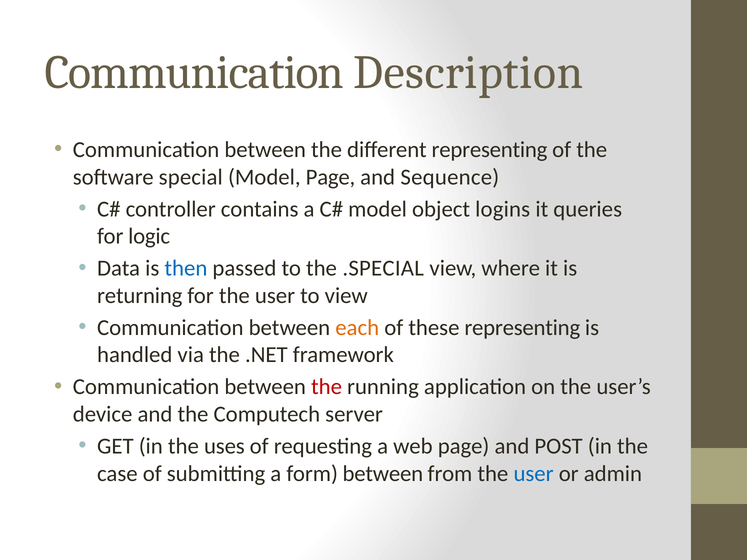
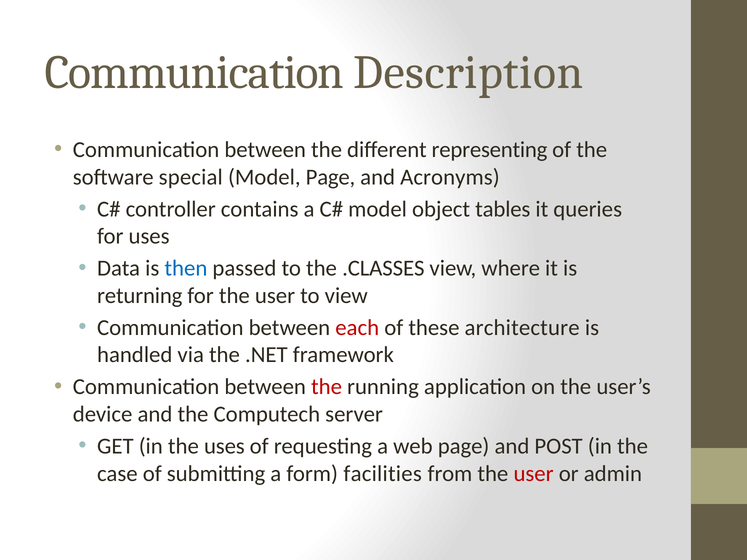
Sequence: Sequence -> Acronyms
logins: logins -> tables
for logic: logic -> uses
.SPECIAL: .SPECIAL -> .CLASSES
each colour: orange -> red
these representing: representing -> architecture
form between: between -> facilities
user at (534, 474) colour: blue -> red
